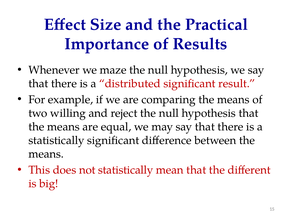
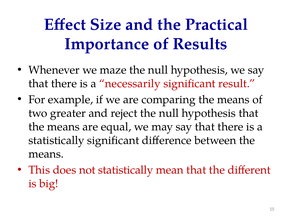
distributed: distributed -> necessarily
willing: willing -> greater
